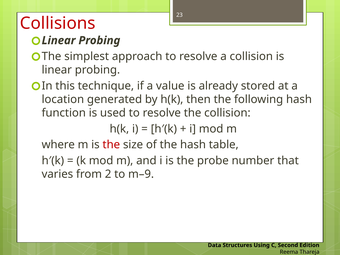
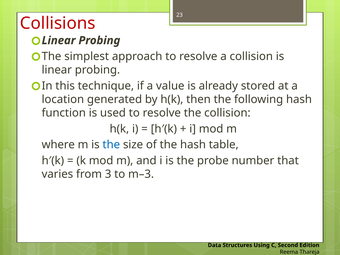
the at (111, 145) colour: red -> blue
2: 2 -> 3
m–9: m–9 -> m–3
